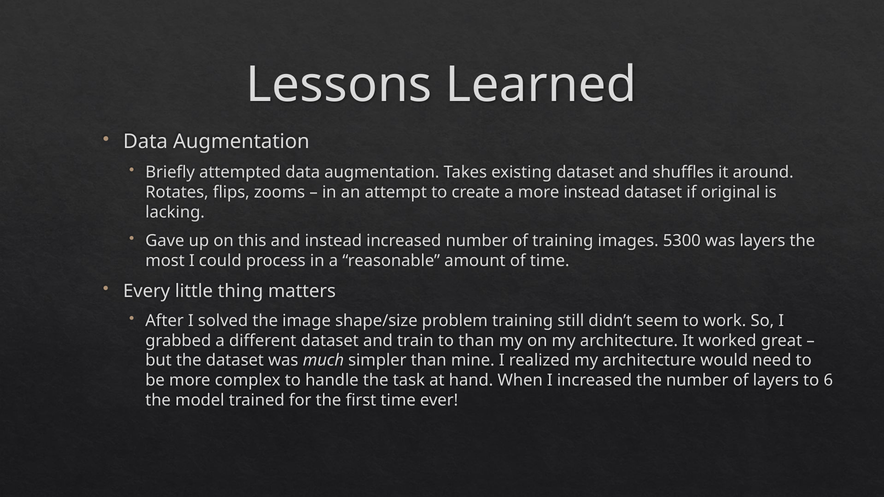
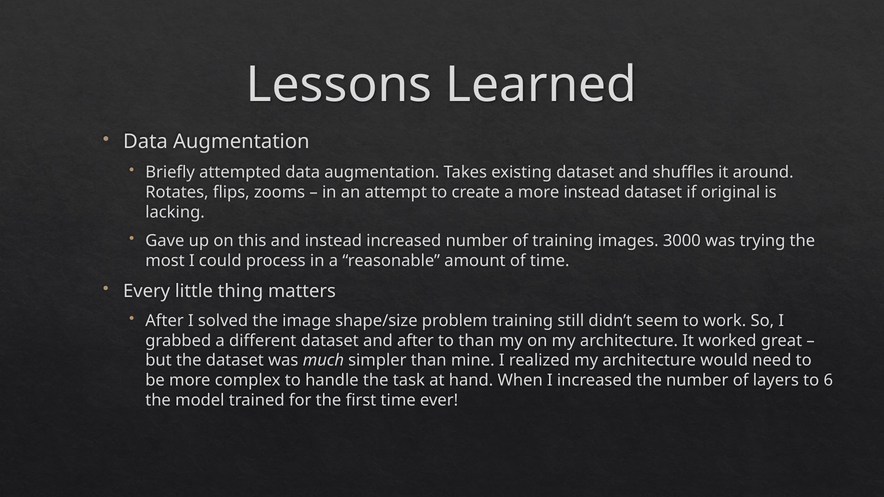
5300: 5300 -> 3000
was layers: layers -> trying
and train: train -> after
